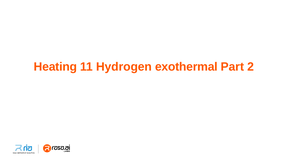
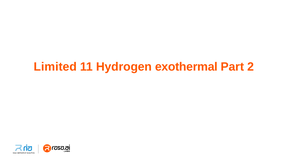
Heating: Heating -> Limited
